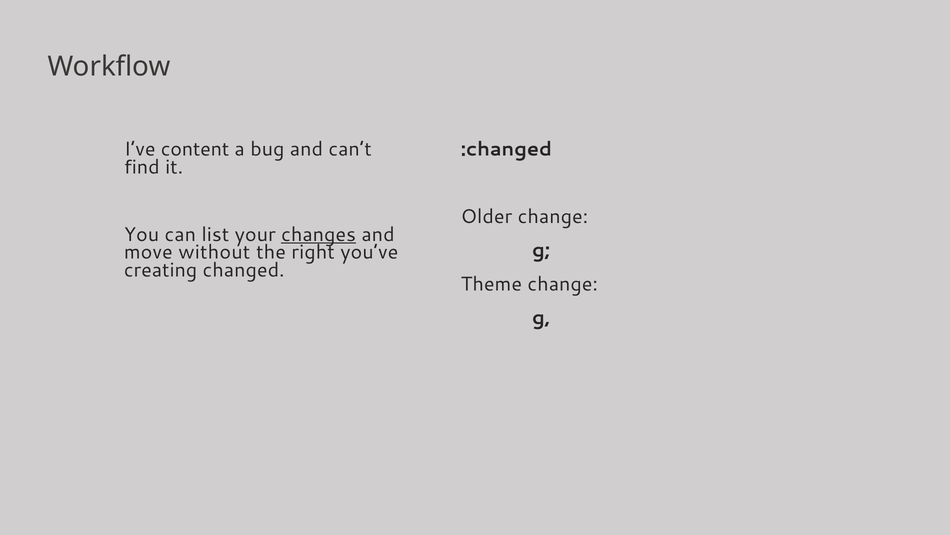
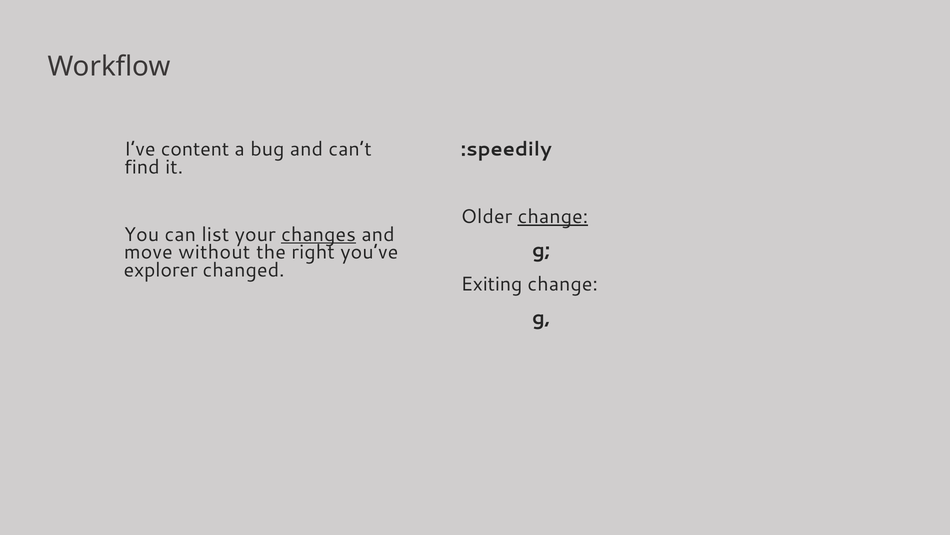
:changed: :changed -> :speedily
change at (553, 216) underline: none -> present
creating: creating -> explorer
Theme: Theme -> Exiting
